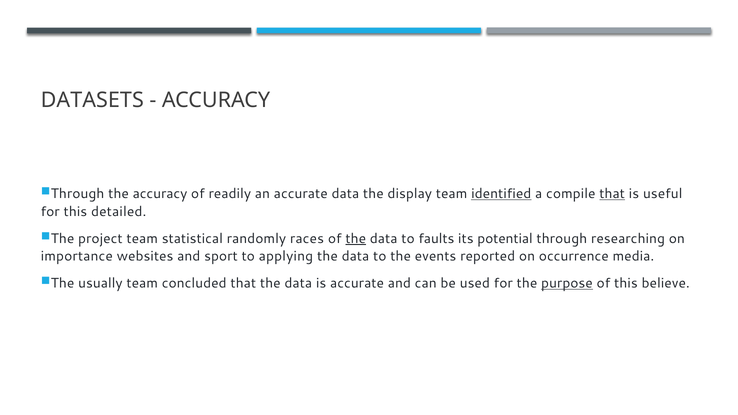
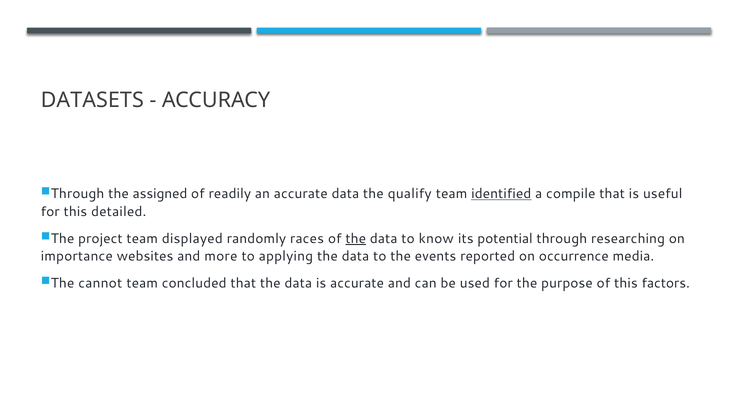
the accuracy: accuracy -> assigned
display: display -> qualify
that at (612, 194) underline: present -> none
statistical: statistical -> displayed
faults: faults -> know
sport: sport -> more
usually: usually -> cannot
purpose underline: present -> none
believe: believe -> factors
